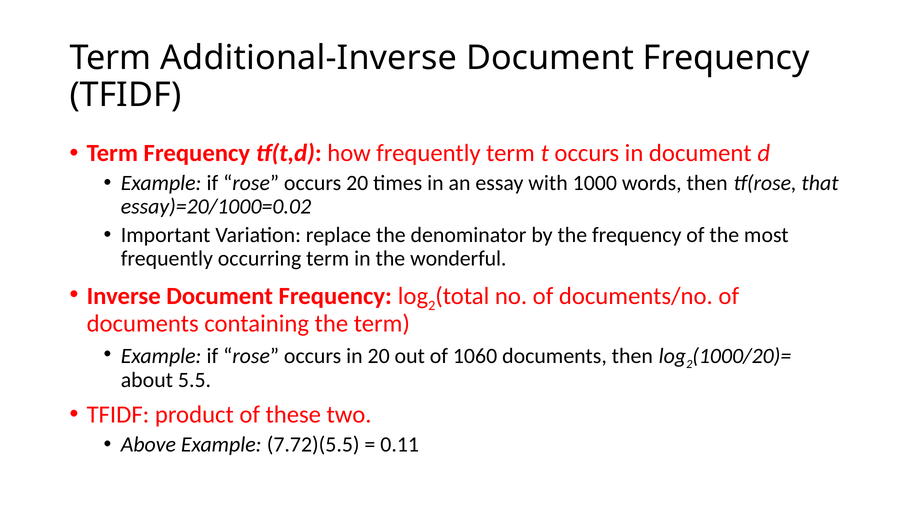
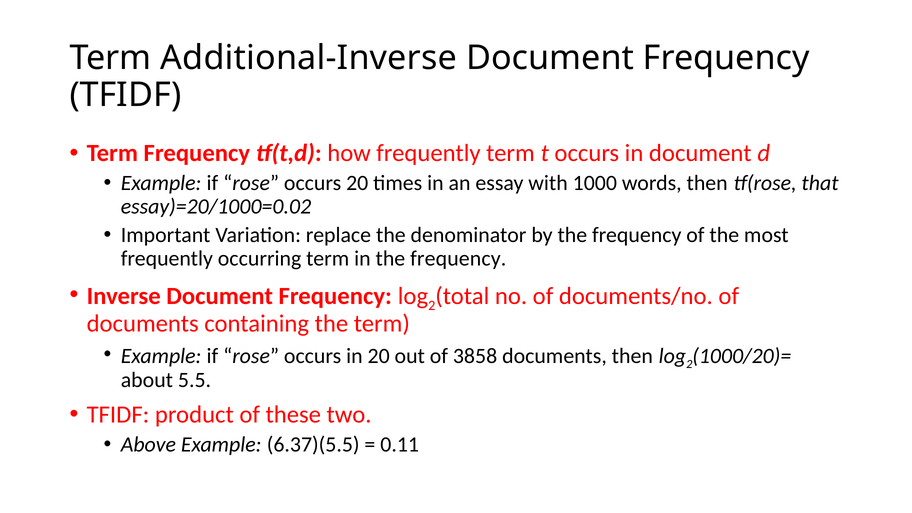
in the wonderful: wonderful -> frequency
1060: 1060 -> 3858
7.72)(5.5: 7.72)(5.5 -> 6.37)(5.5
